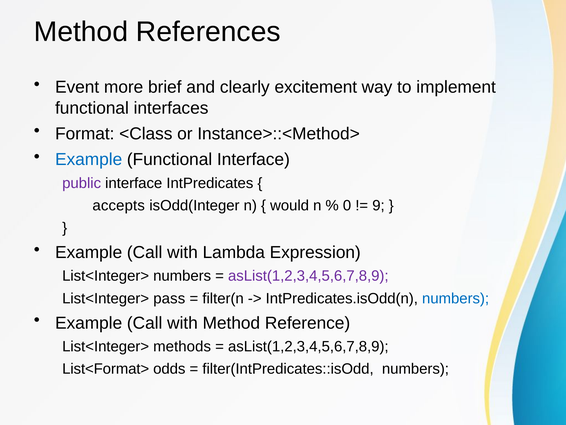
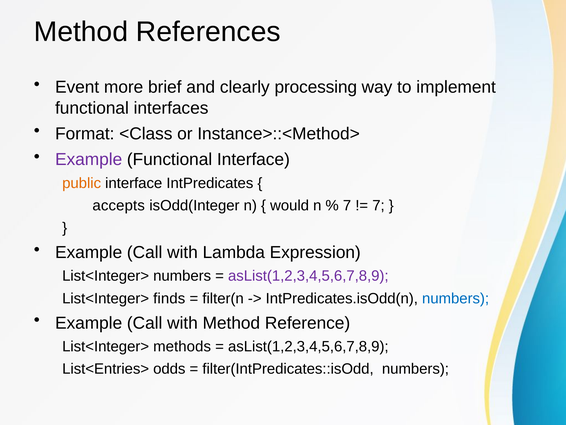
excitement: excitement -> processing
Example at (89, 159) colour: blue -> purple
public colour: purple -> orange
0 at (347, 205): 0 -> 7
9 at (378, 205): 9 -> 7
pass: pass -> finds
List<Format>: List<Format> -> List<Entries>
